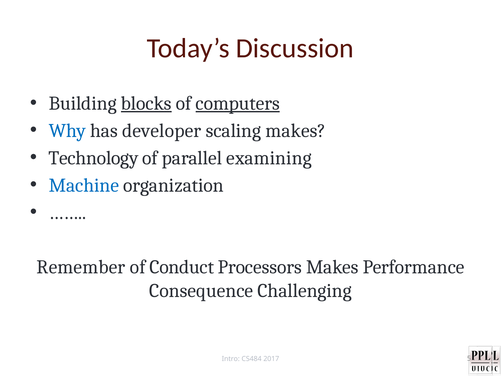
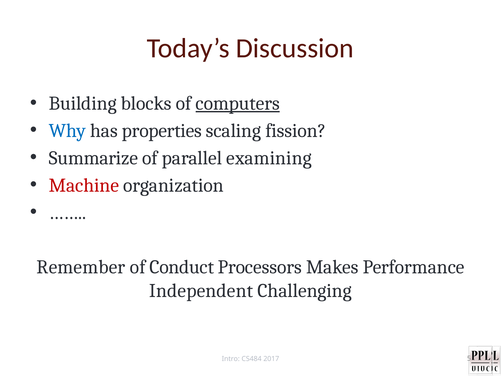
blocks underline: present -> none
developer: developer -> properties
scaling makes: makes -> fission
Technology: Technology -> Summarize
Machine colour: blue -> red
Consequence: Consequence -> Independent
